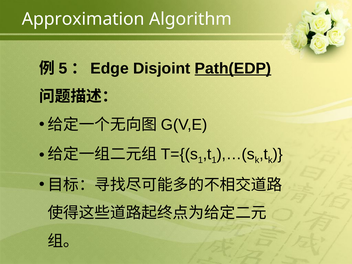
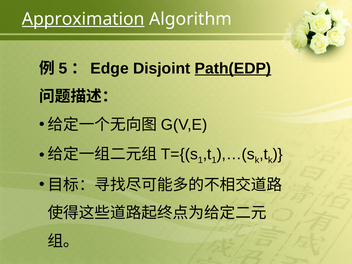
Approximation underline: none -> present
